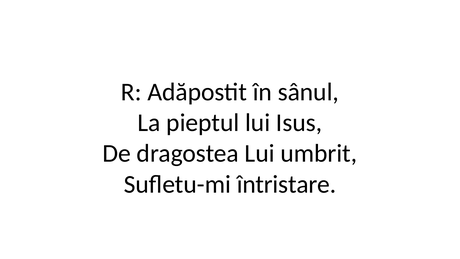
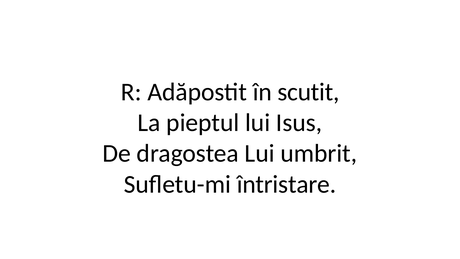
sânul: sânul -> scutit
